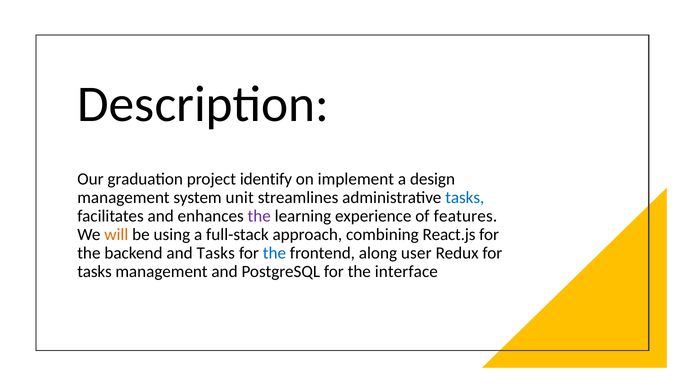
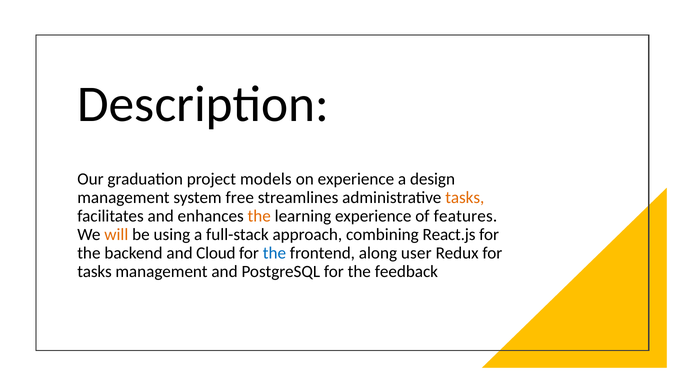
identify: identify -> models
on implement: implement -> experience
unit: unit -> free
tasks at (465, 197) colour: blue -> orange
the at (259, 216) colour: purple -> orange
and Tasks: Tasks -> Cloud
interface: interface -> feedback
